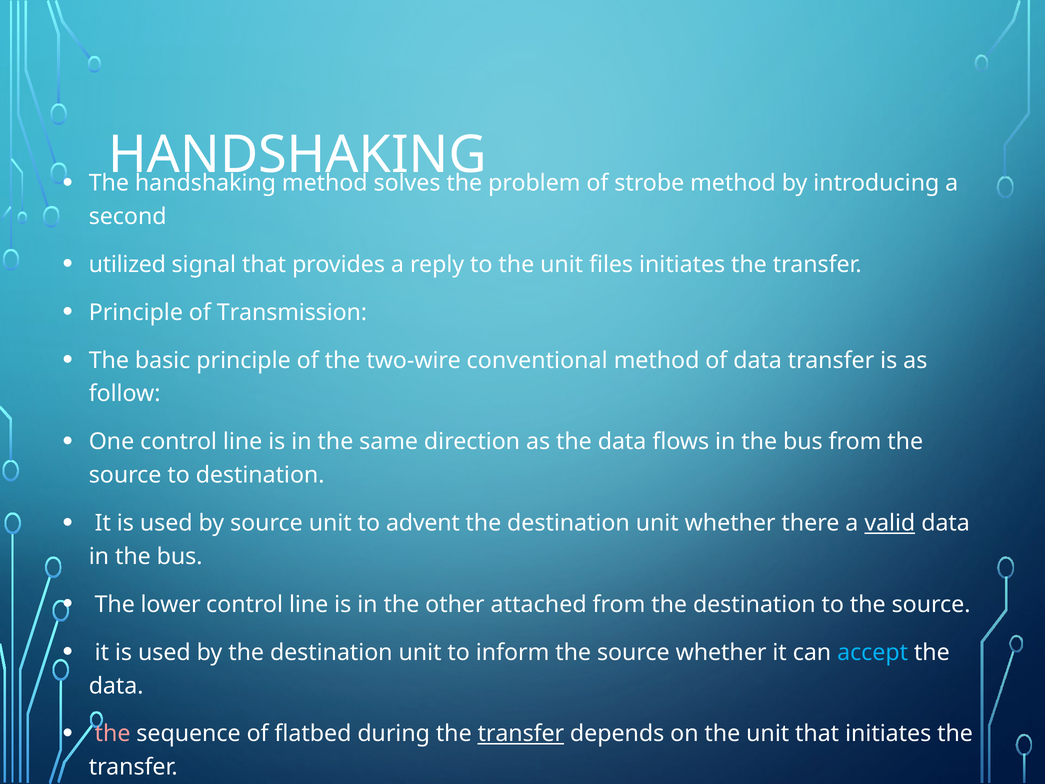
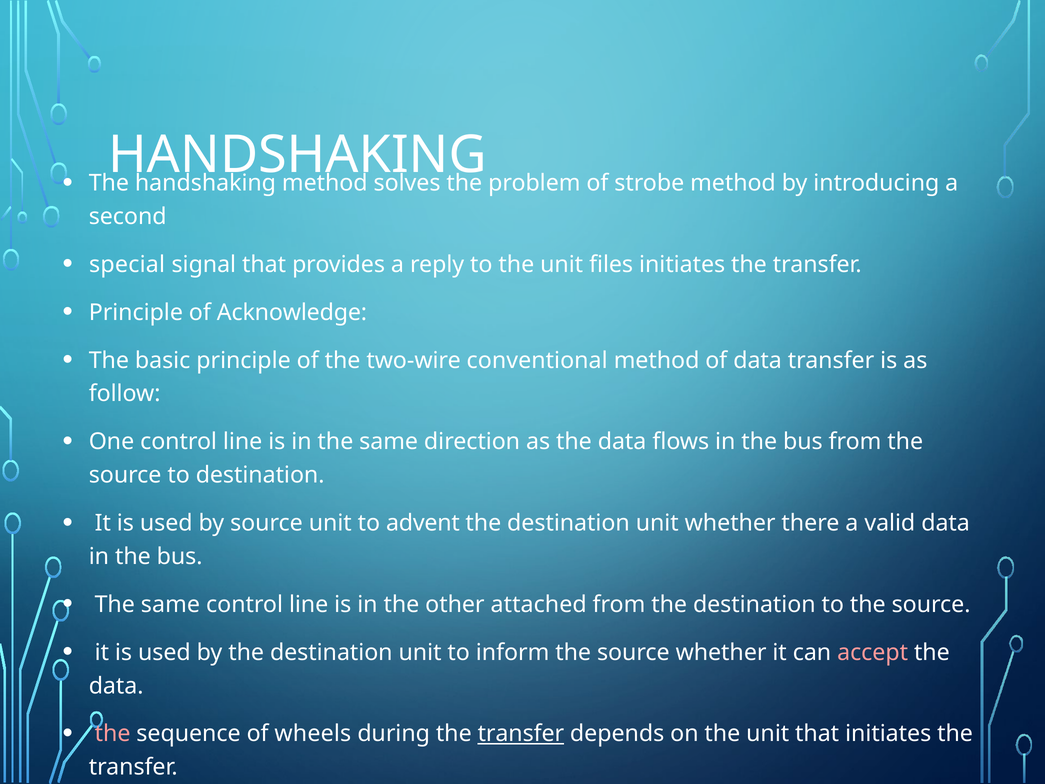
utilized: utilized -> special
Transmission: Transmission -> Acknowledge
valid underline: present -> none
lower at (171, 604): lower -> same
accept colour: light blue -> pink
flatbed: flatbed -> wheels
